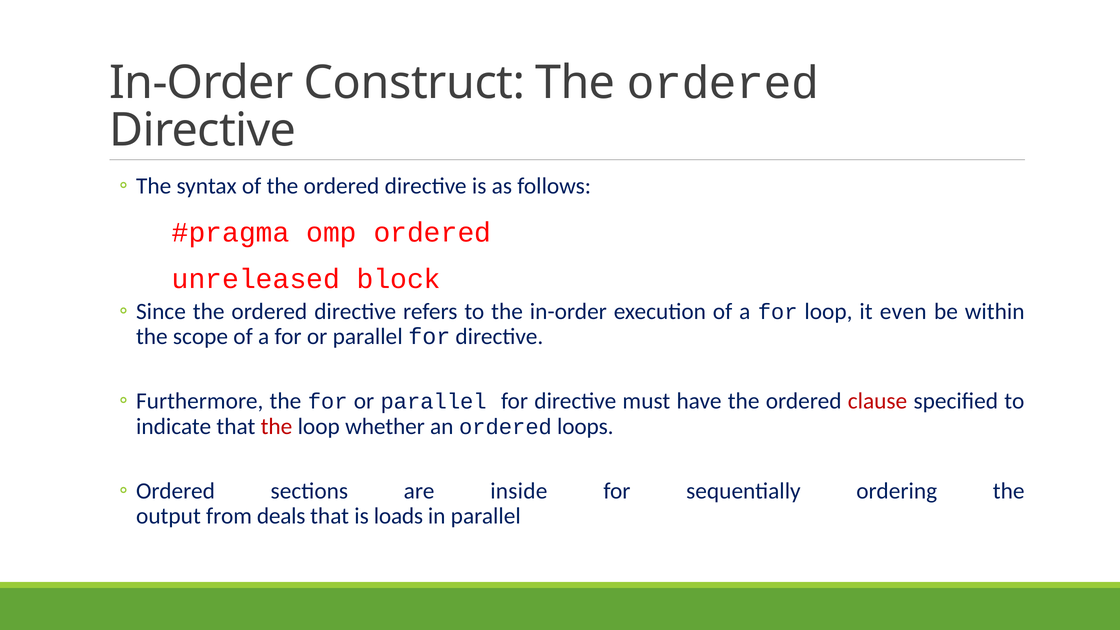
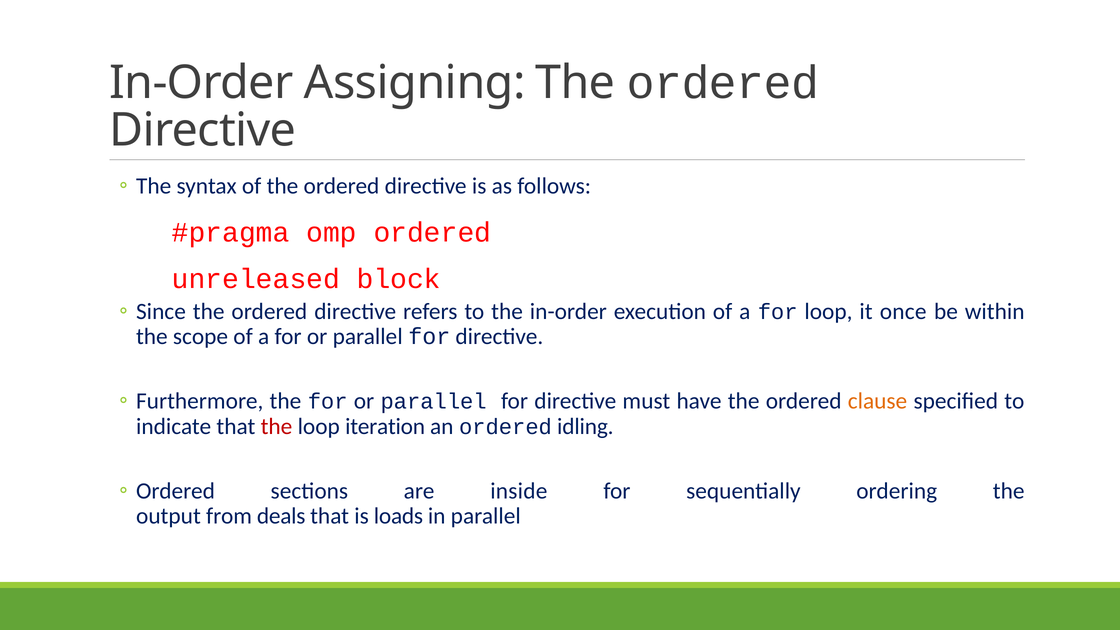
Construct: Construct -> Assigning
even: even -> once
clause colour: red -> orange
whether: whether -> iteration
loops: loops -> idling
